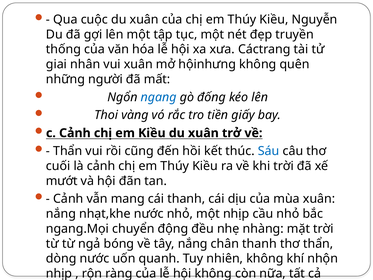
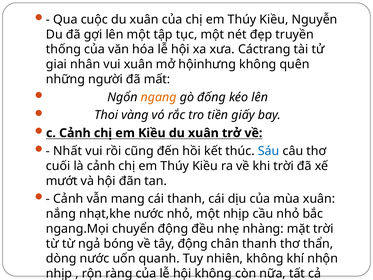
ngang colour: blue -> orange
Thẩn at (68, 151): Thẩn -> Nhất
tây nắng: nắng -> động
